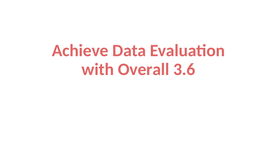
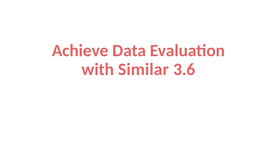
Overall: Overall -> Similar
